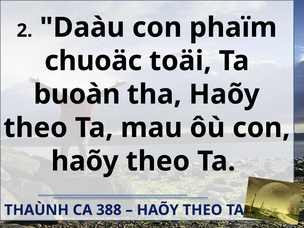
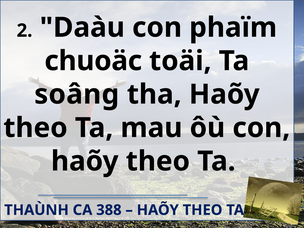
buoàn: buoàn -> soâng
